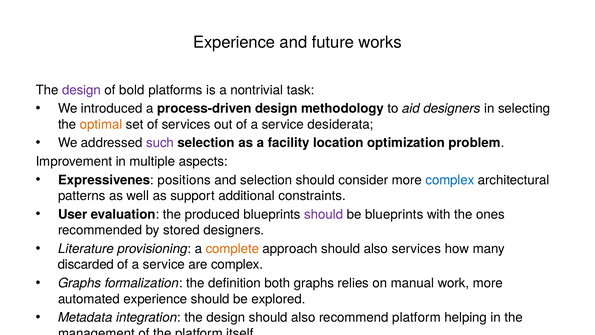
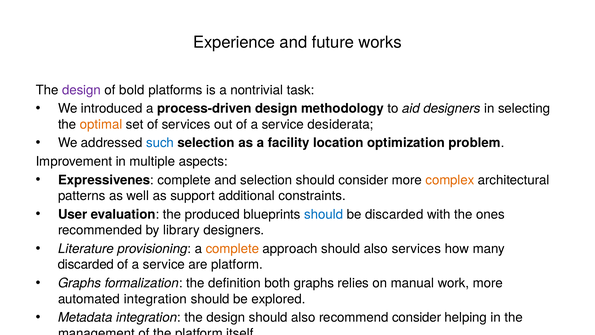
such colour: purple -> blue
Expressivenes positions: positions -> complete
complex at (450, 180) colour: blue -> orange
should at (324, 214) colour: purple -> blue
be blueprints: blueprints -> discarded
stored: stored -> library
are complex: complex -> platform
automated experience: experience -> integration
recommend platform: platform -> consider
